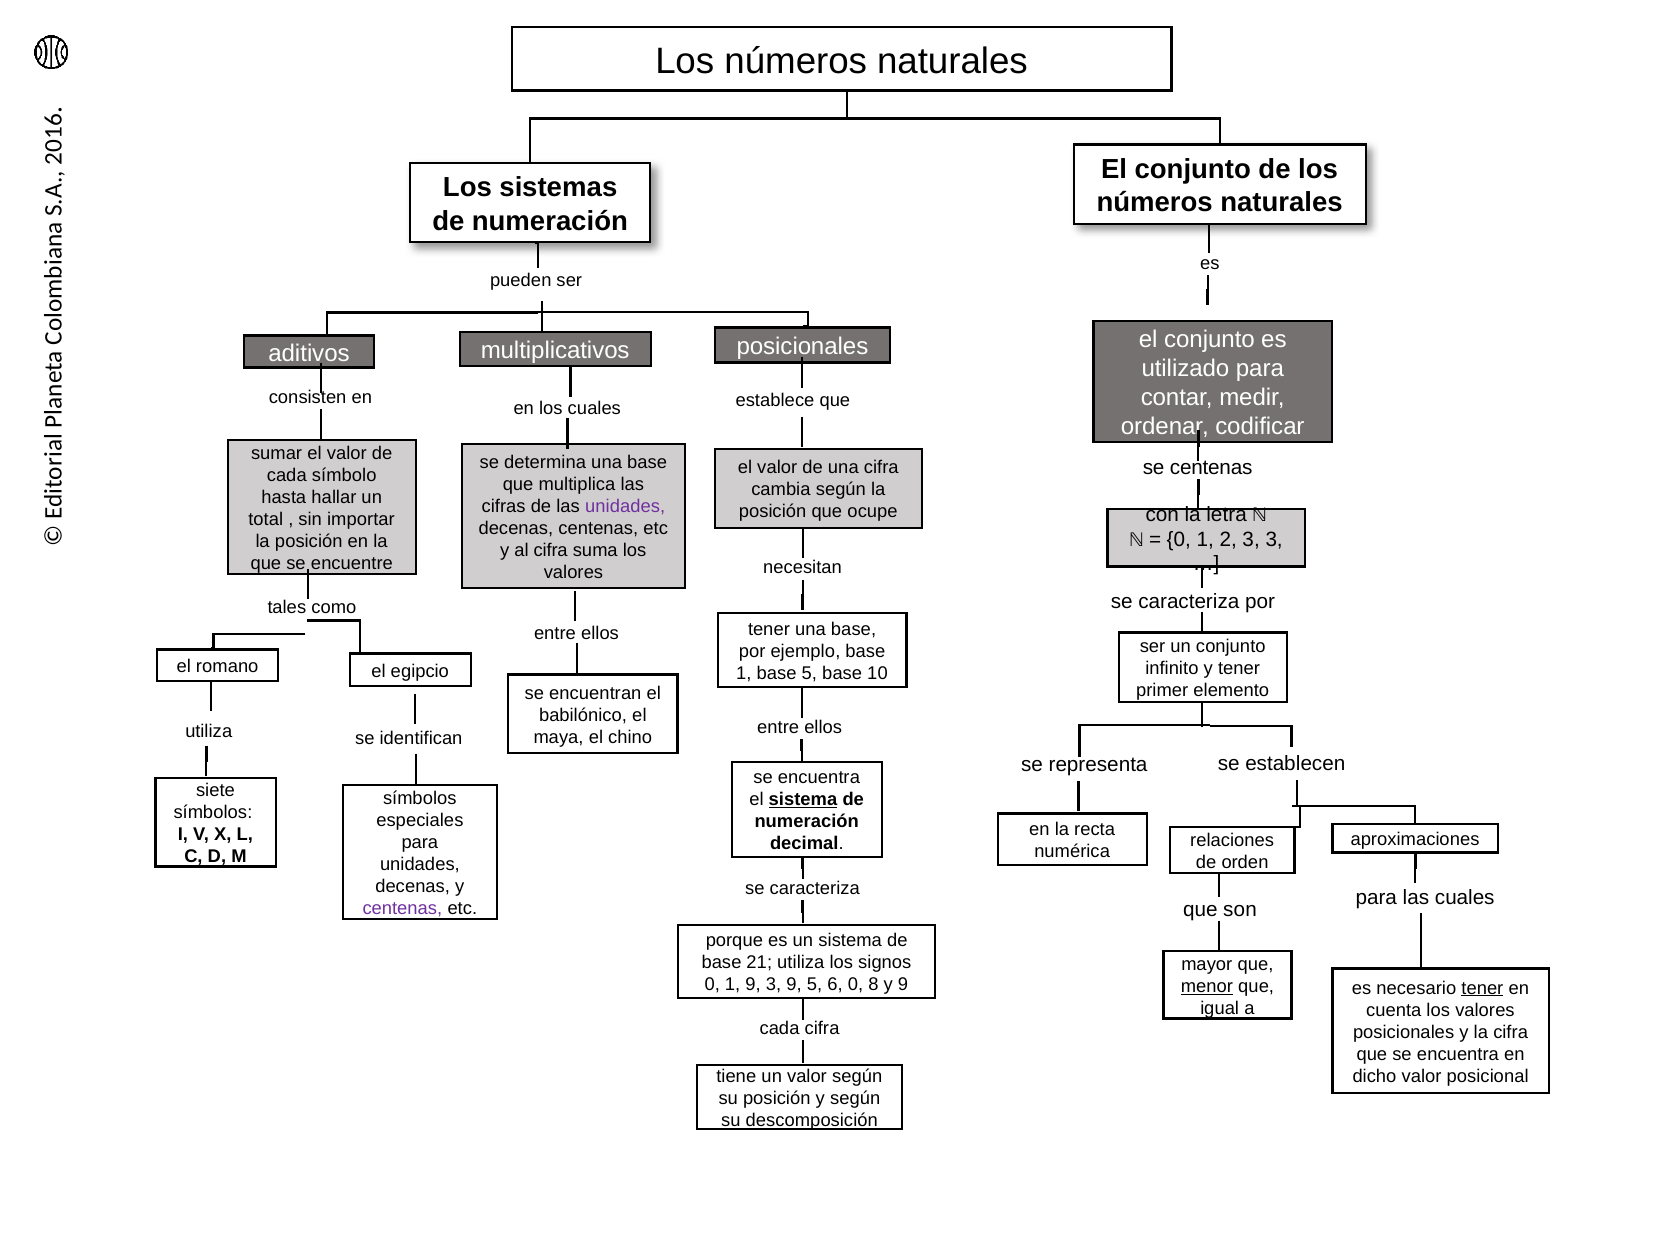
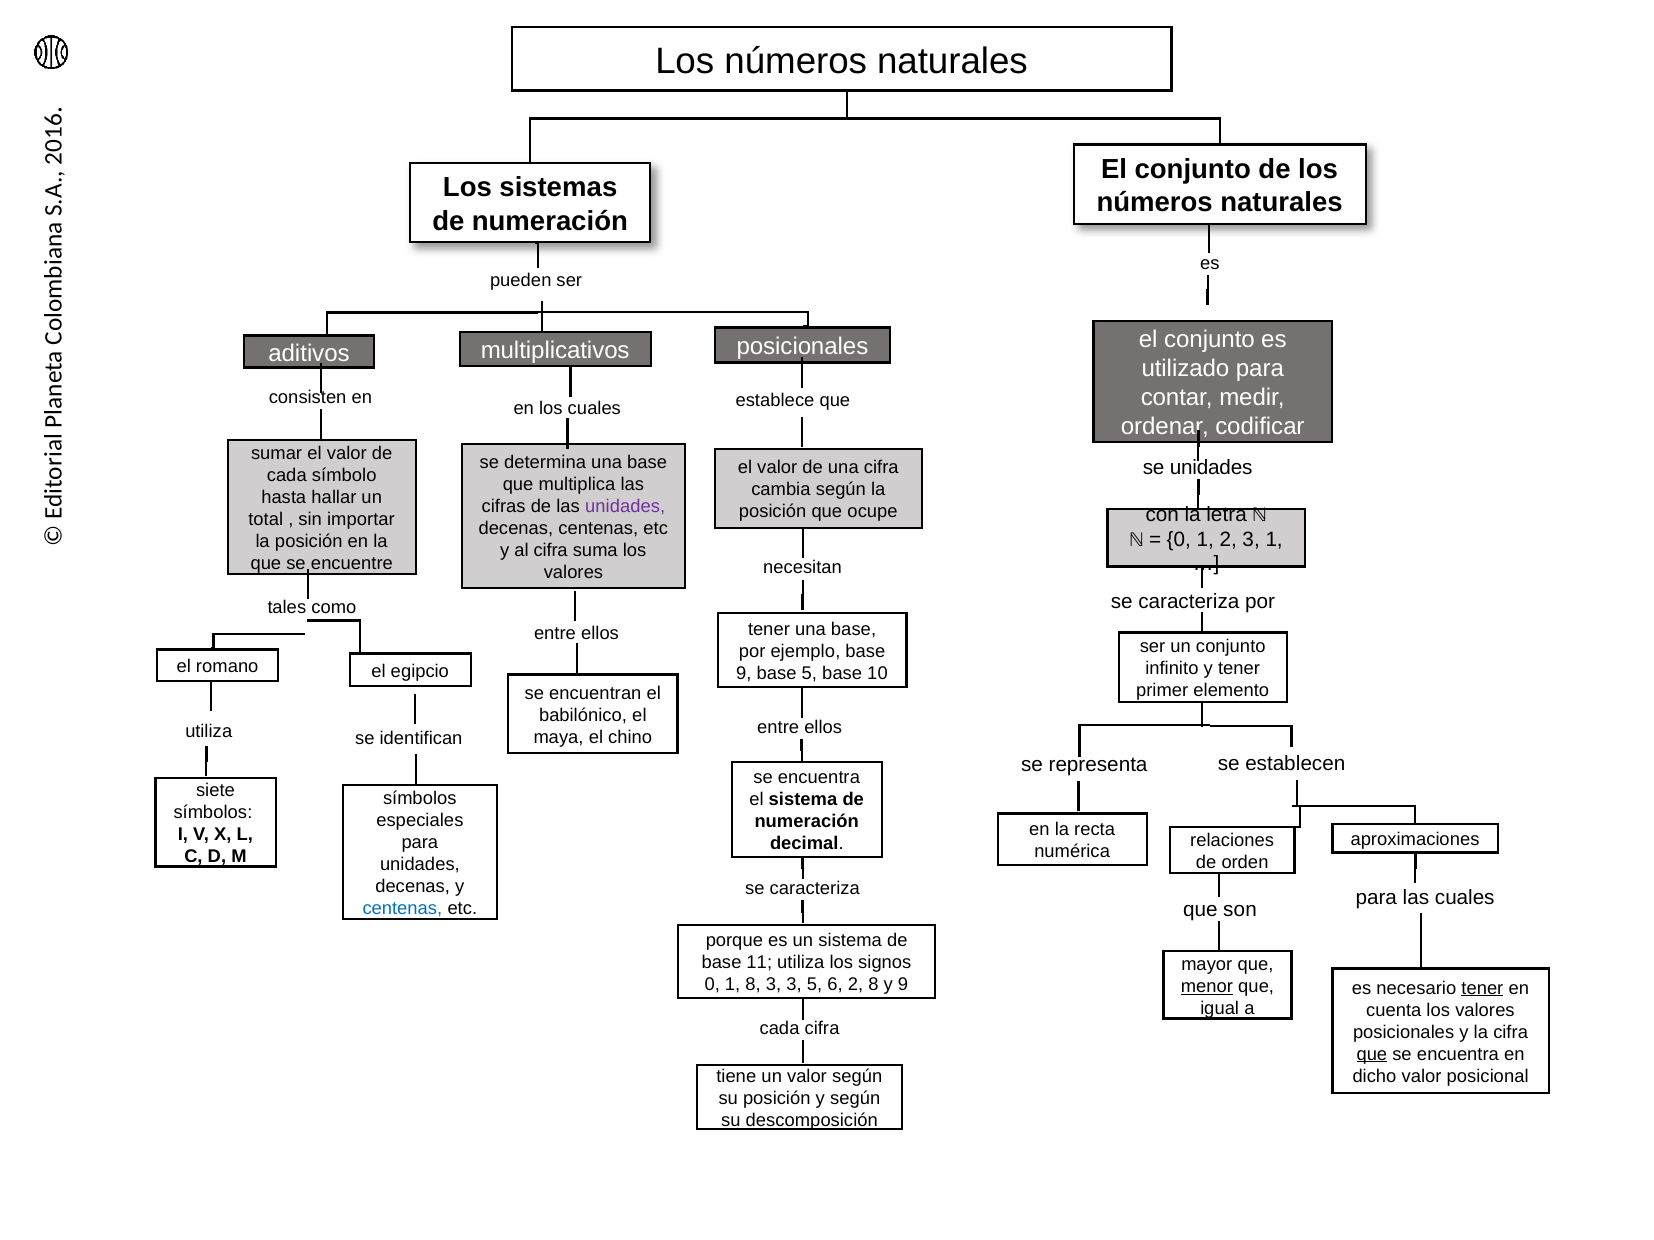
se centenas: centenas -> unidades
3 at (1274, 540): 3 -> 1
1 at (744, 674): 1 -> 9
sistema at (803, 800) underline: present -> none
centenas at (402, 908) colour: purple -> blue
21: 21 -> 11
1 9: 9 -> 8
3 9: 9 -> 3
6 0: 0 -> 2
que at (1372, 1054) underline: none -> present
